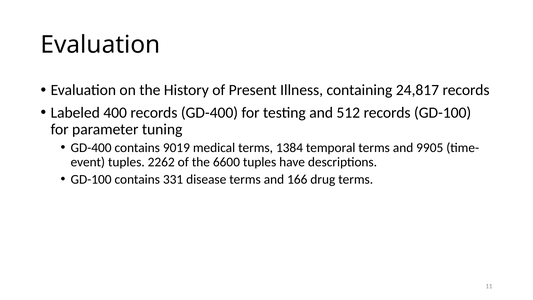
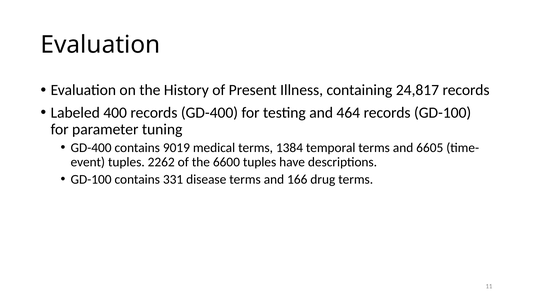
512: 512 -> 464
9905: 9905 -> 6605
